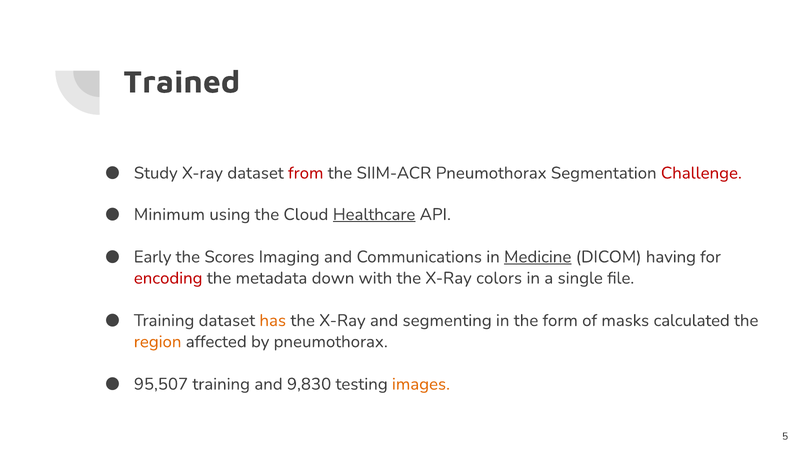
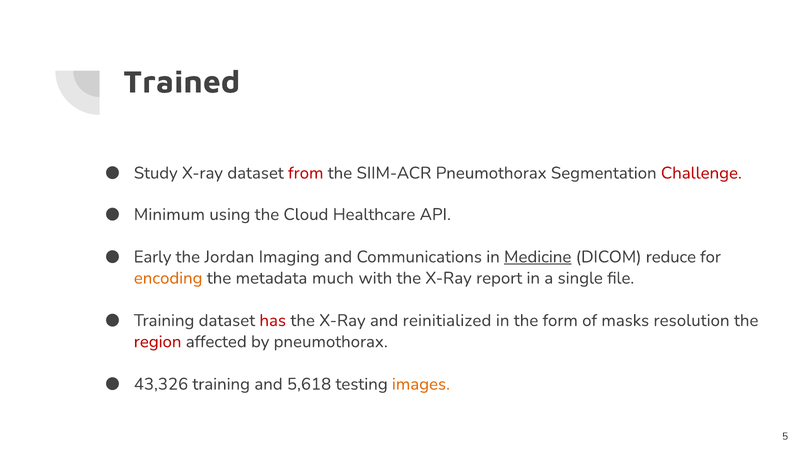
Healthcare underline: present -> none
Scores: Scores -> Jordan
having: having -> reduce
encoding colour: red -> orange
down: down -> much
colors: colors -> report
has colour: orange -> red
segmenting: segmenting -> reinitialized
calculated: calculated -> resolution
region colour: orange -> red
95,507: 95,507 -> 43,326
9,830: 9,830 -> 5,618
